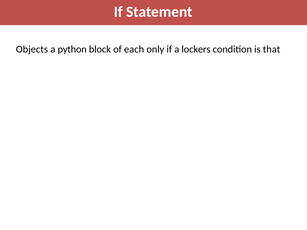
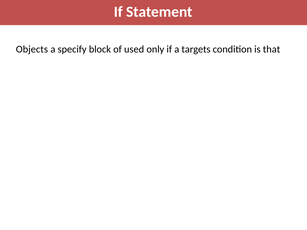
python: python -> specify
each: each -> used
lockers: lockers -> targets
